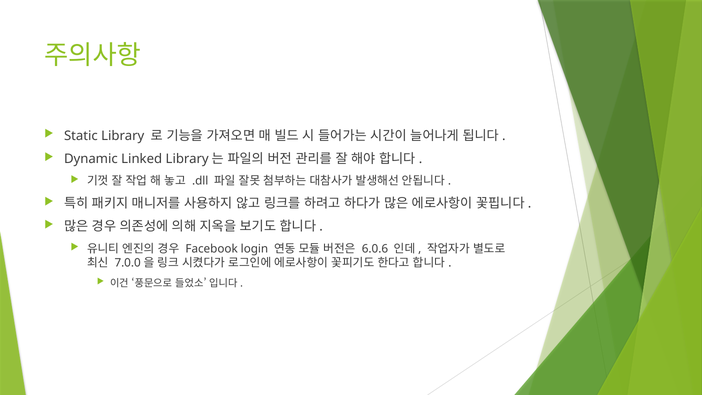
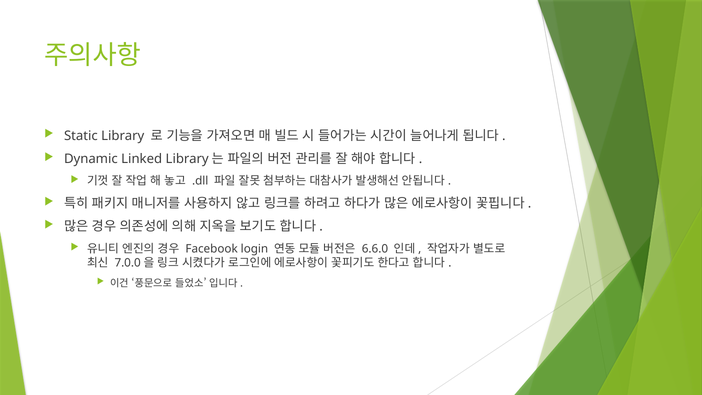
6.0.6: 6.0.6 -> 6.6.0
